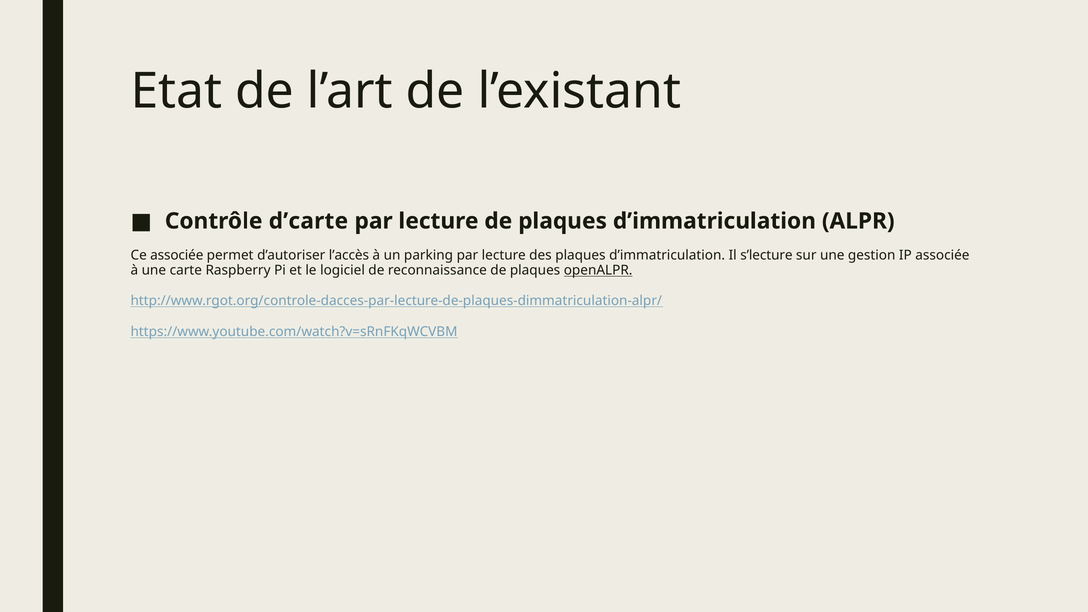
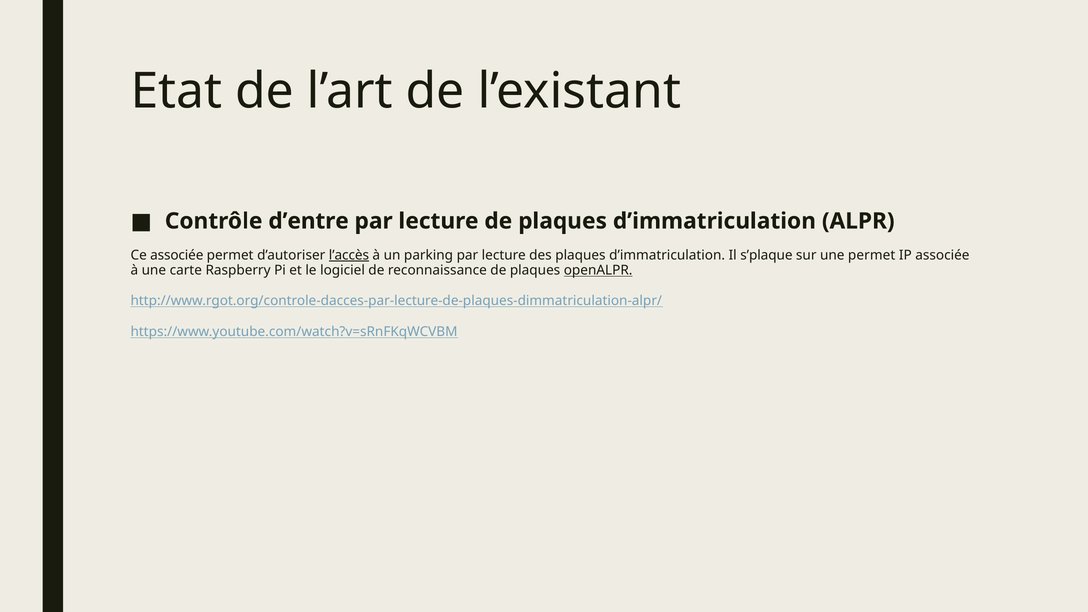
d’carte: d’carte -> d’entre
l’accès underline: none -> present
s’lecture: s’lecture -> s’plaque
une gestion: gestion -> permet
